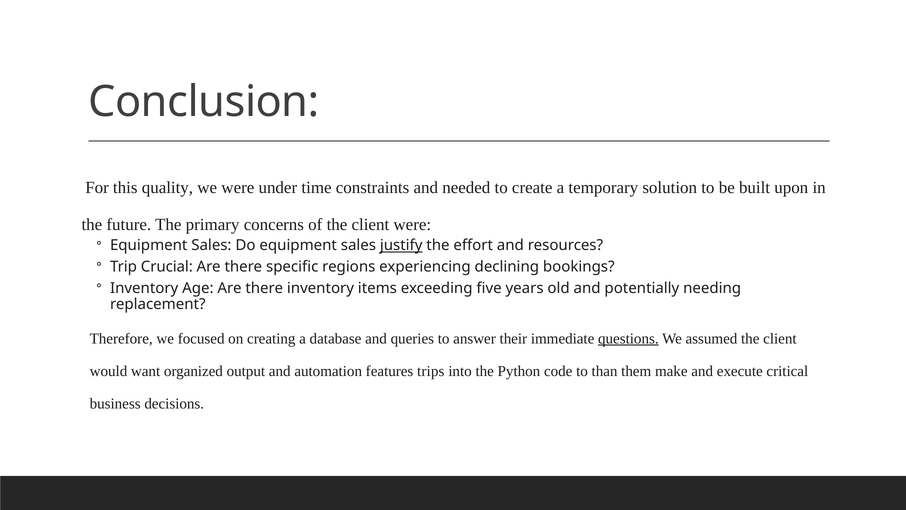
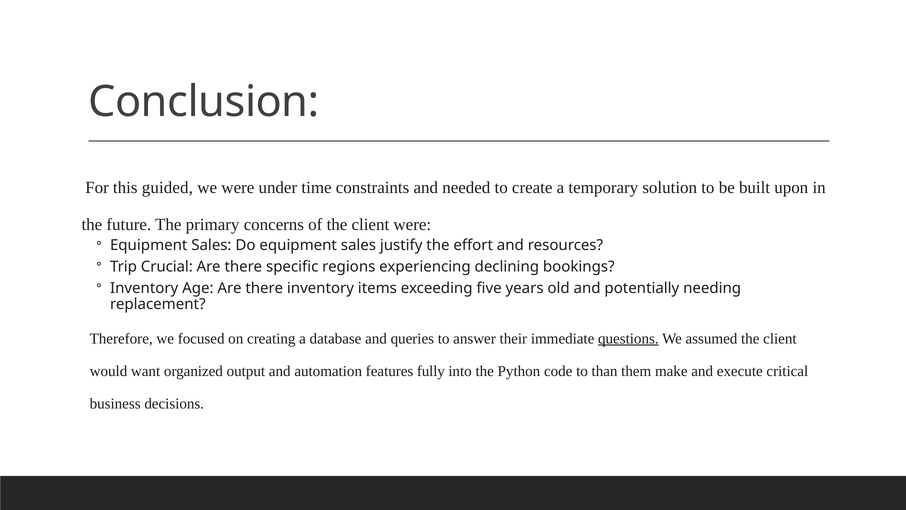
quality: quality -> guided
justify underline: present -> none
trips: trips -> fully
